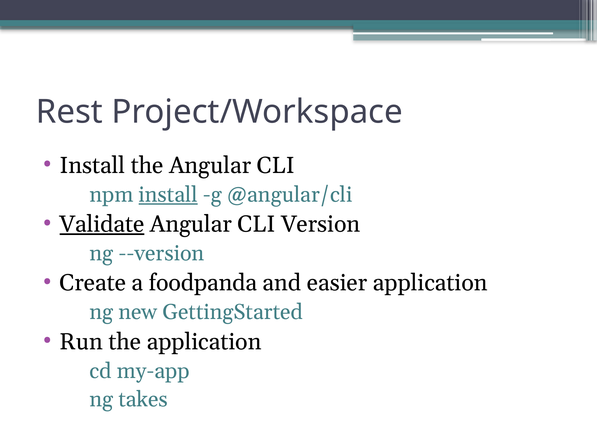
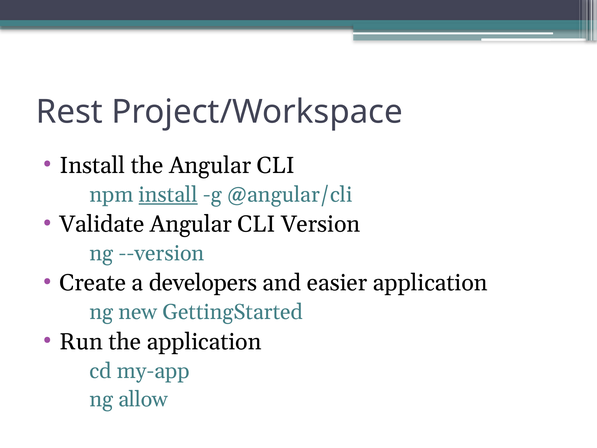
Validate underline: present -> none
foodpanda: foodpanda -> developers
takes: takes -> allow
